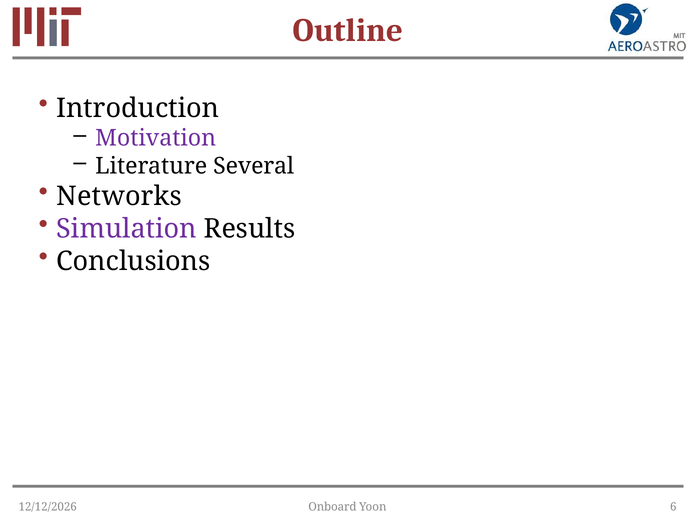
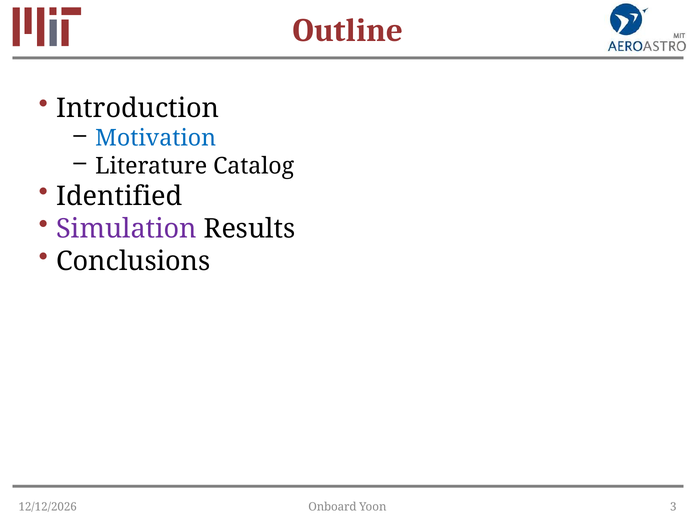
Motivation colour: purple -> blue
Several: Several -> Catalog
Networks: Networks -> Identified
6: 6 -> 3
